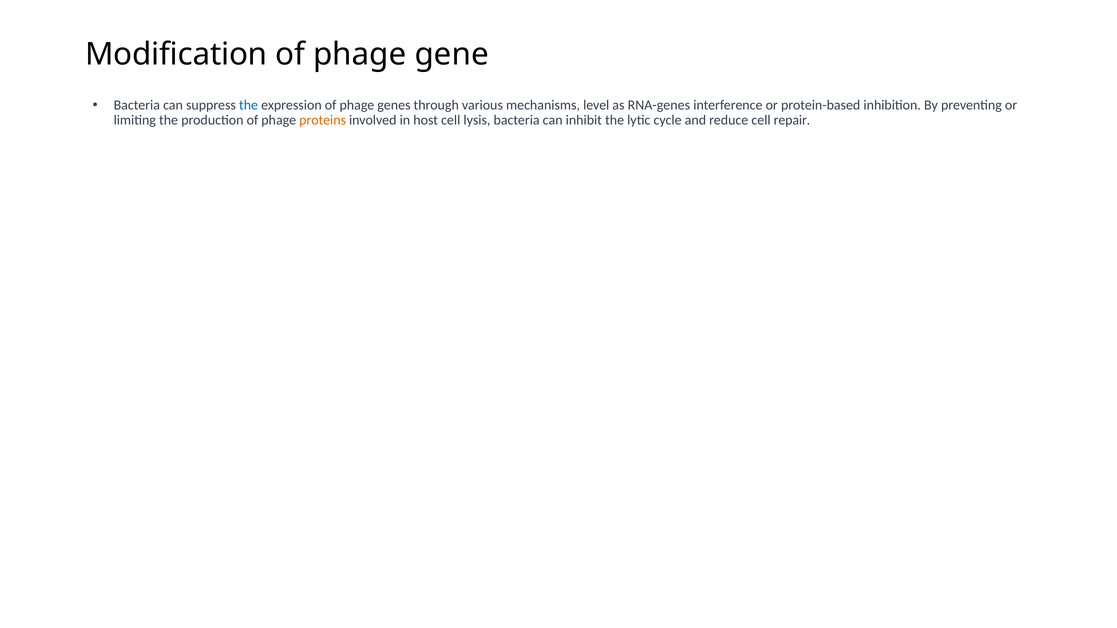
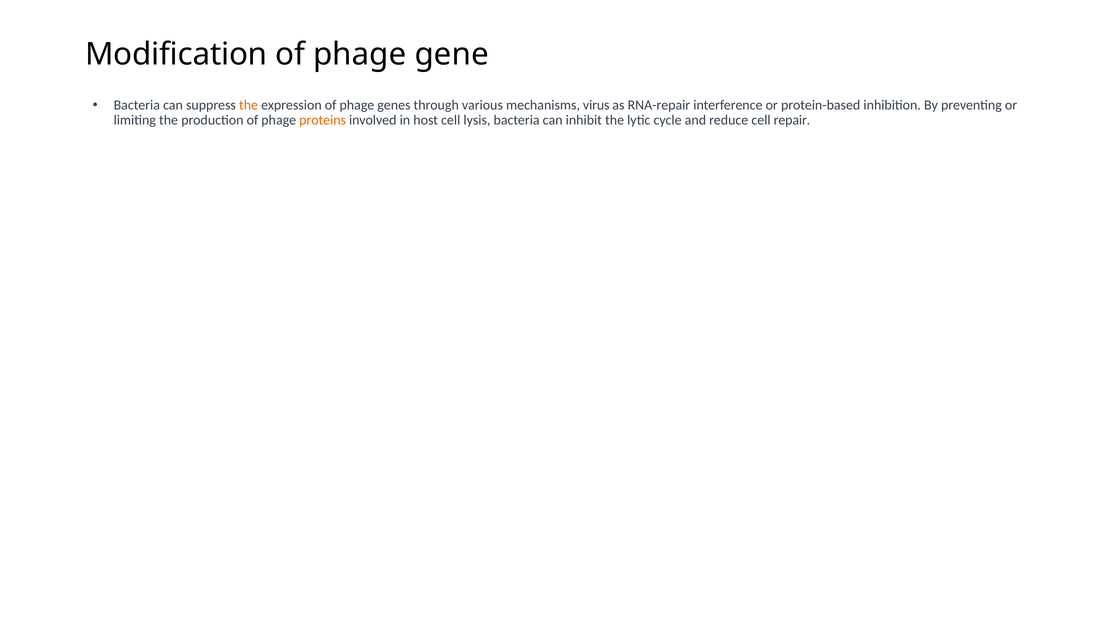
the at (249, 105) colour: blue -> orange
level: level -> virus
RNA-genes: RNA-genes -> RNA-repair
